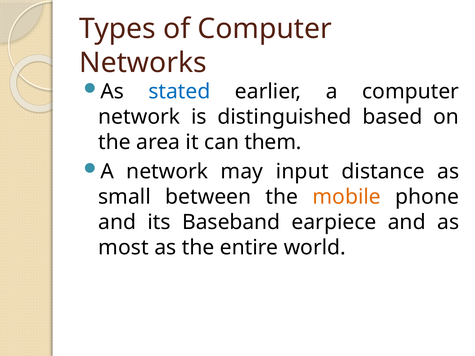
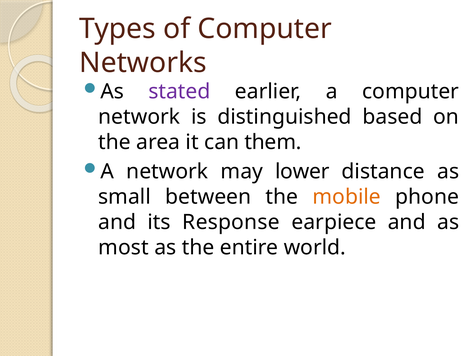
stated colour: blue -> purple
input: input -> lower
Baseband: Baseband -> Response
